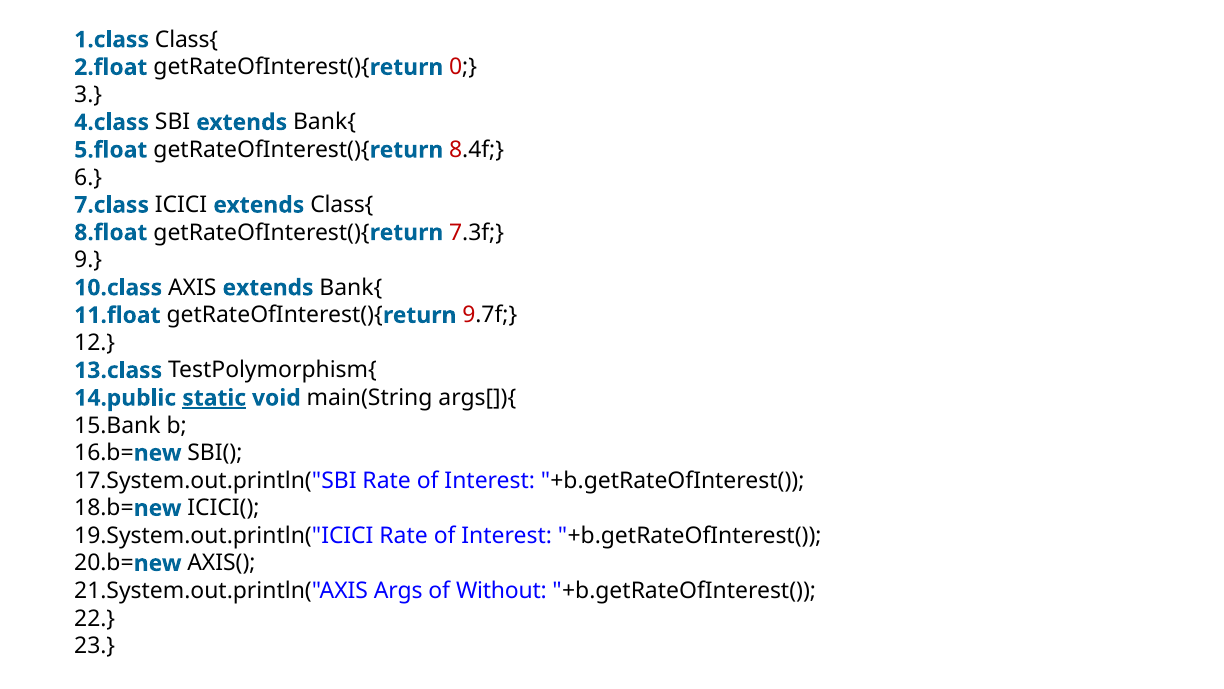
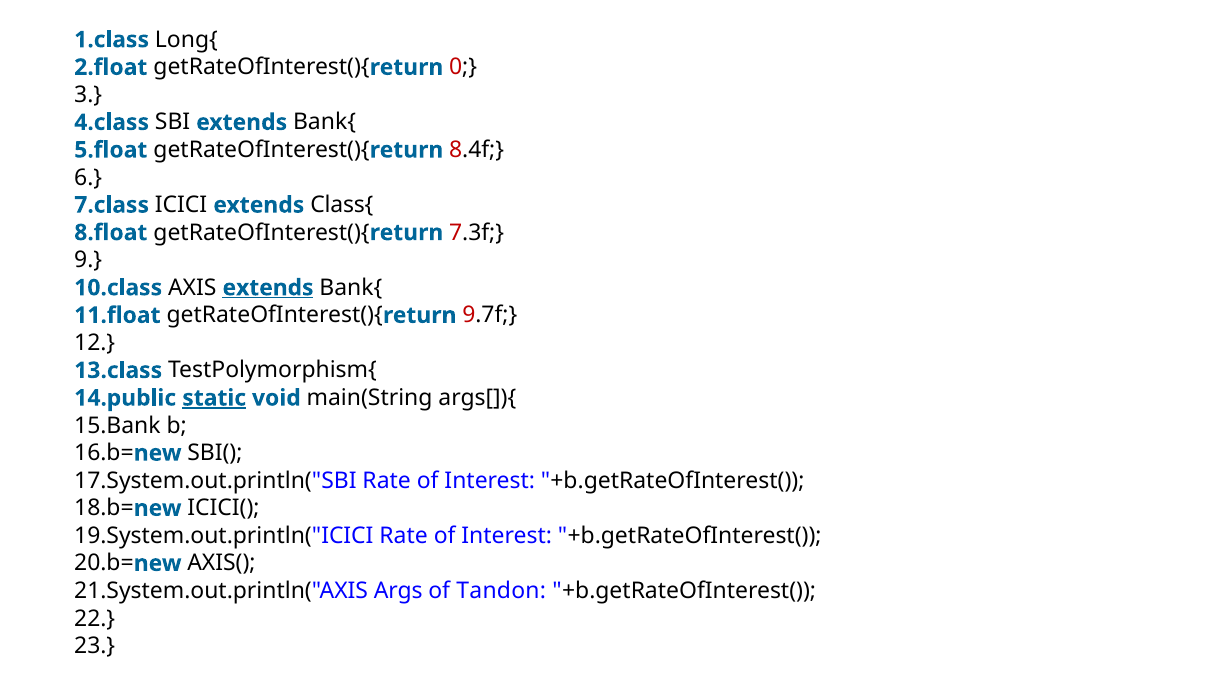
Class{ at (187, 40): Class{ -> Long{
extends at (268, 288) underline: none -> present
Without: Without -> Tandon
